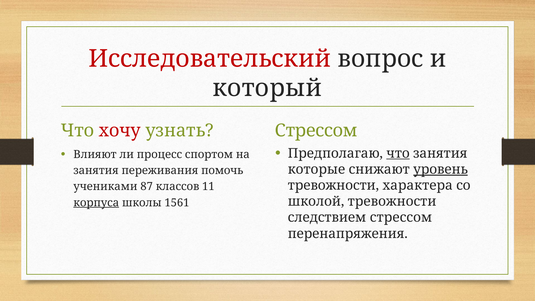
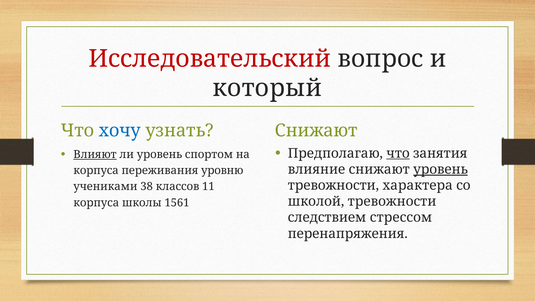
Стрессом at (316, 130): Стрессом -> Снижают
хочу colour: red -> blue
Влияют underline: none -> present
ли процесс: процесс -> уровень
которые: которые -> влияние
занятия at (96, 171): занятия -> корпуса
помочь: помочь -> уровню
87: 87 -> 38
корпуса at (96, 203) underline: present -> none
